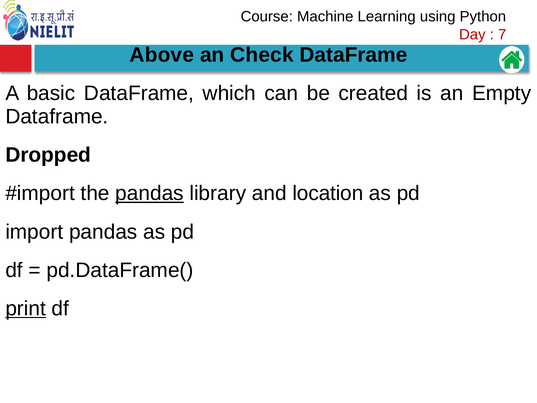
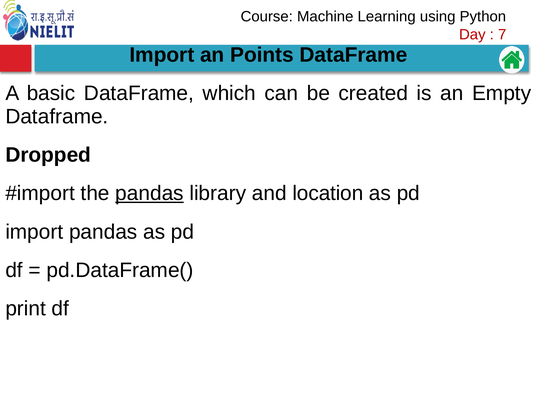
Above at (162, 55): Above -> Import
Check: Check -> Points
print underline: present -> none
